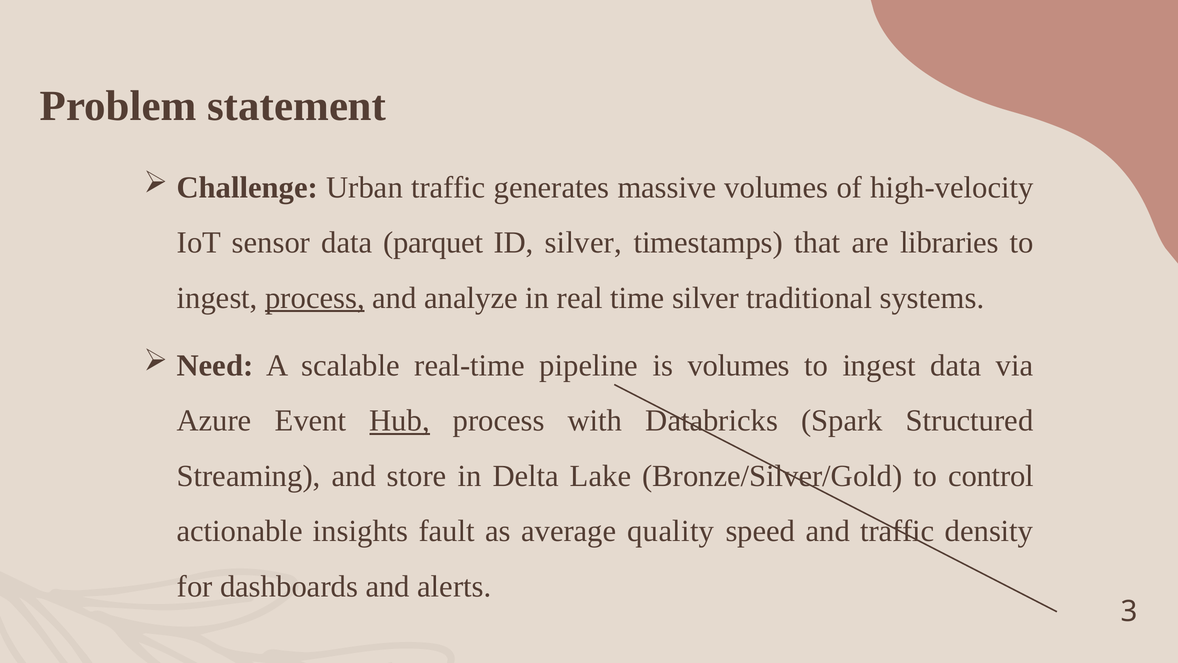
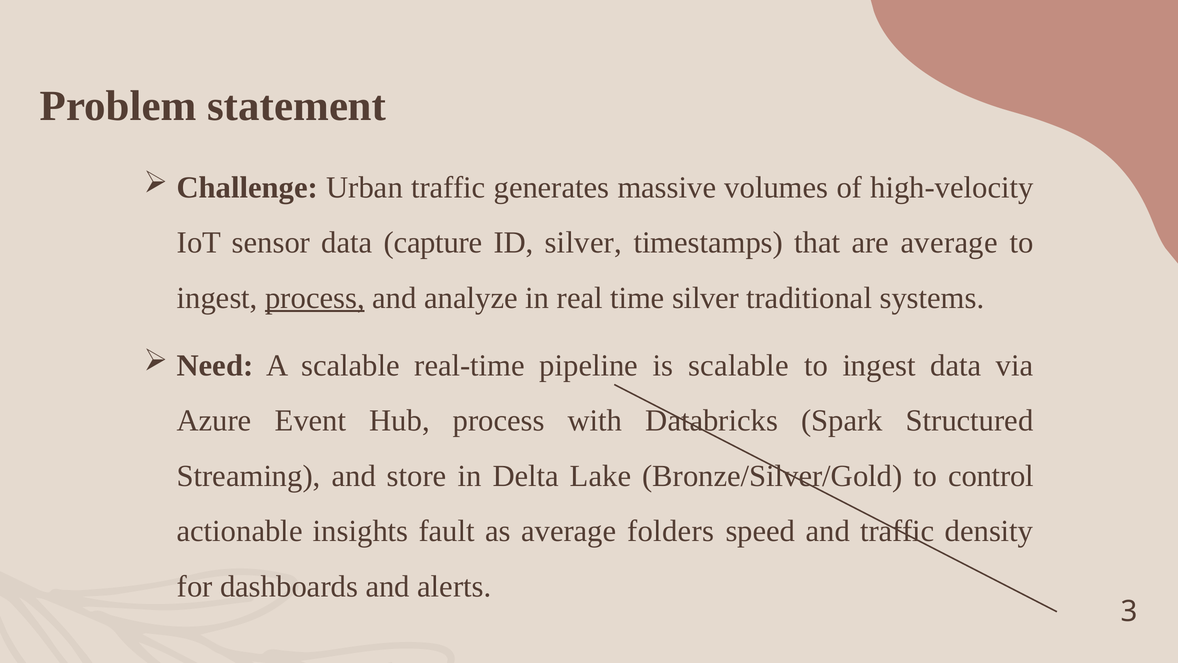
parquet: parquet -> capture
are libraries: libraries -> average
is volumes: volumes -> scalable
Hub underline: present -> none
quality: quality -> folders
